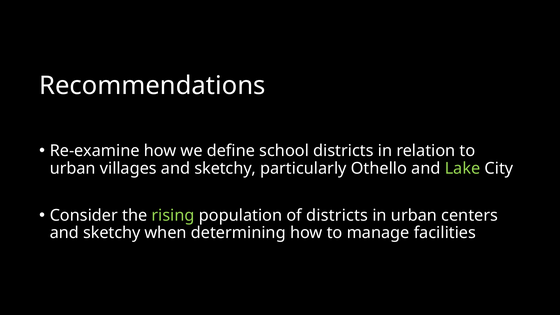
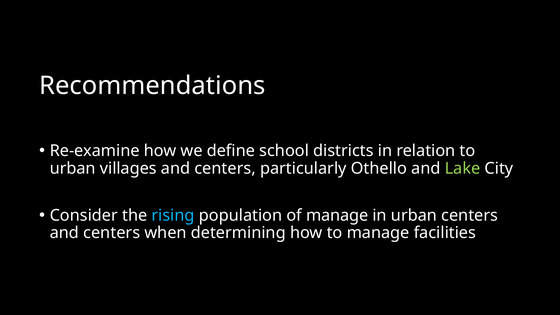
sketchy at (225, 168): sketchy -> centers
rising colour: light green -> light blue
of districts: districts -> manage
sketchy at (112, 233): sketchy -> centers
